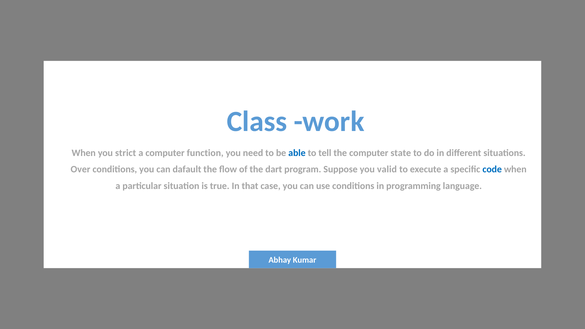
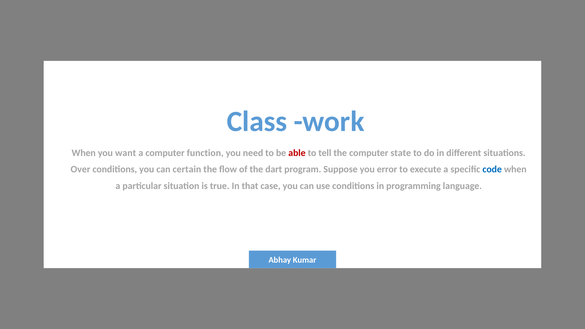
strict: strict -> want
able colour: blue -> red
dafault: dafault -> certain
valid: valid -> error
